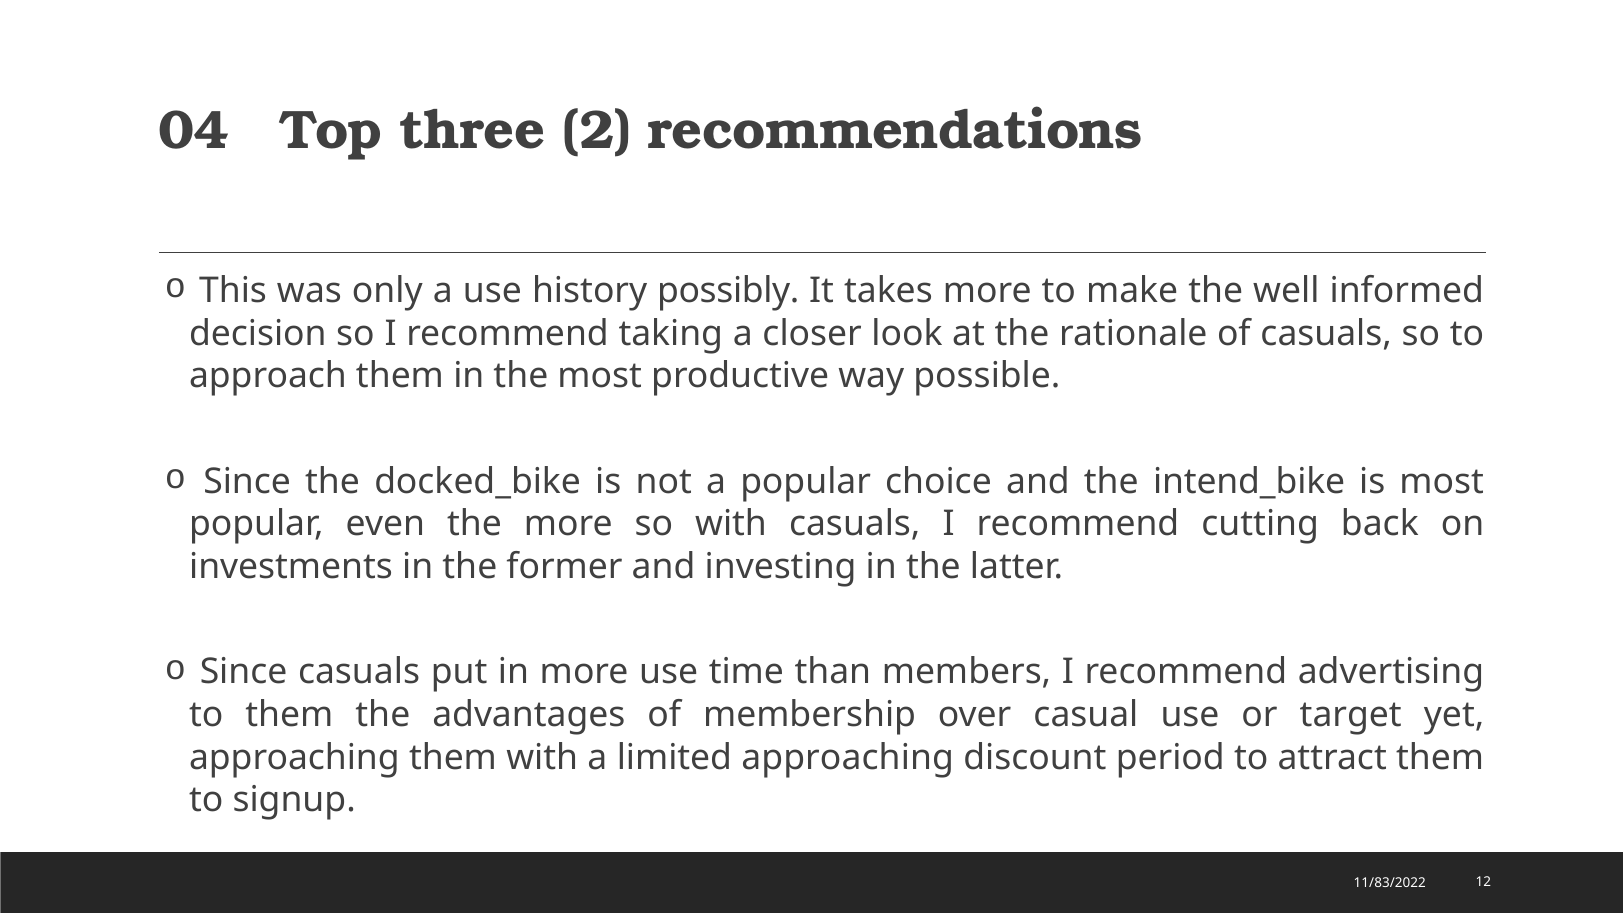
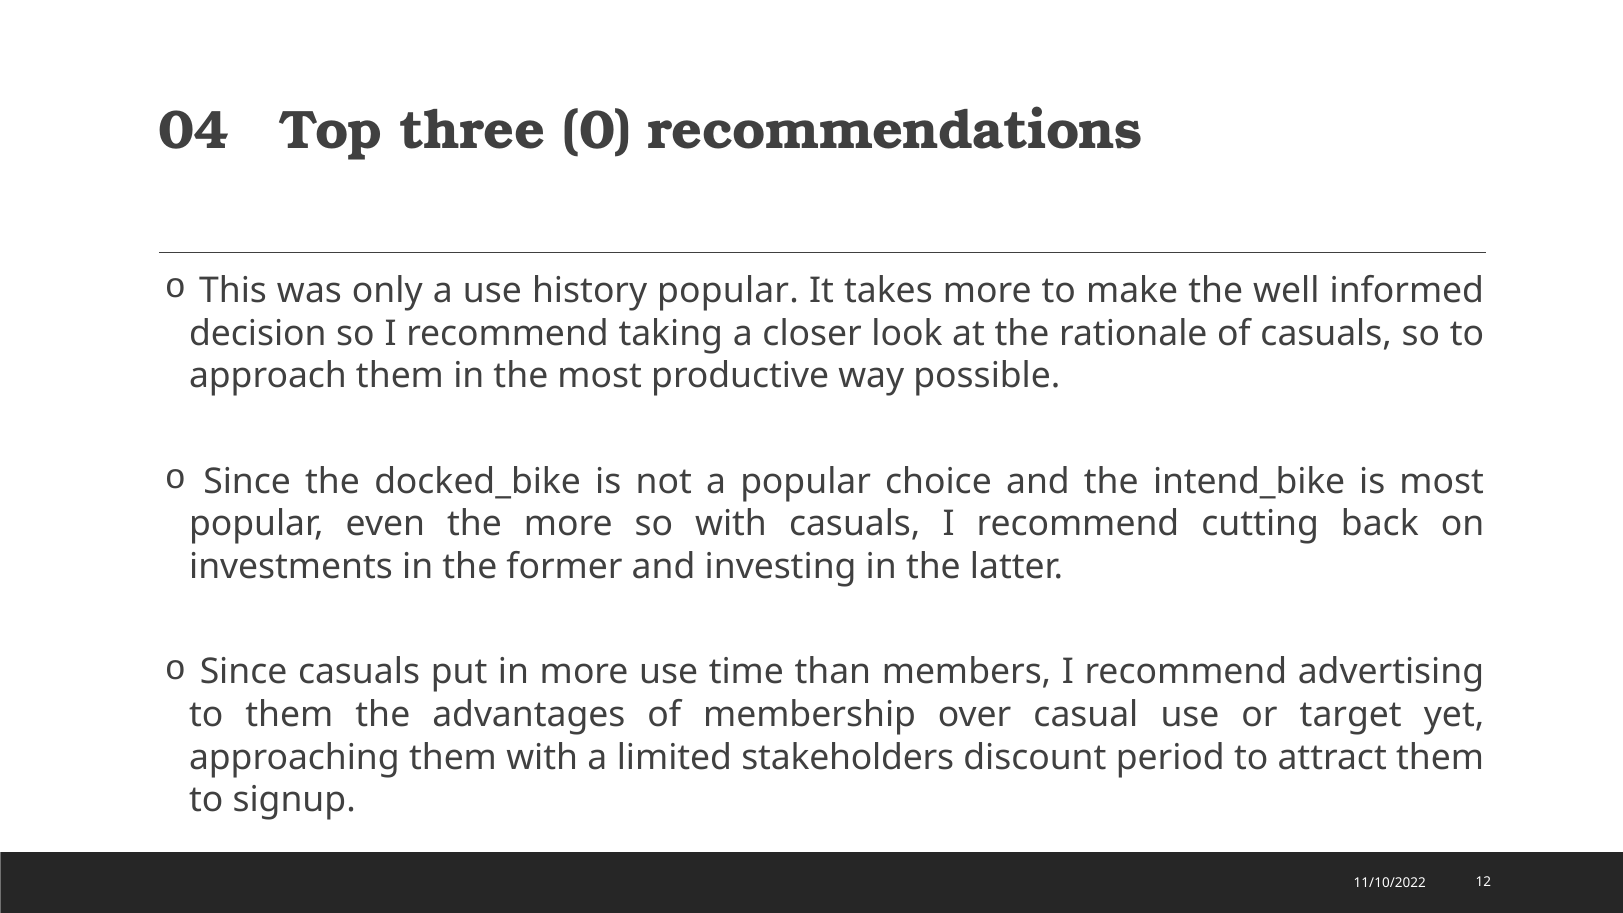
2: 2 -> 0
history possibly: possibly -> popular
limited approaching: approaching -> stakeholders
11/83/2022: 11/83/2022 -> 11/10/2022
